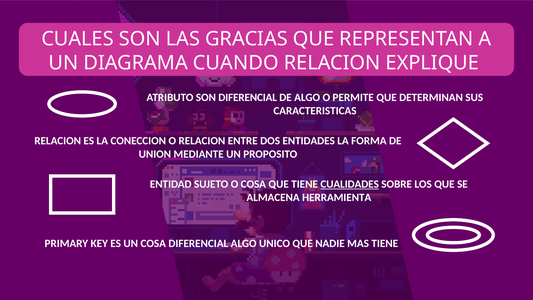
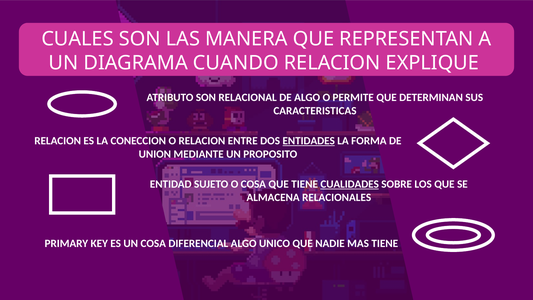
GRACIAS: GRACIAS -> MANERA
SON DIFERENCIAL: DIFERENCIAL -> RELACIONAL
ENTIDADES underline: none -> present
HERRAMIENTA: HERRAMIENTA -> RELACIONALES
